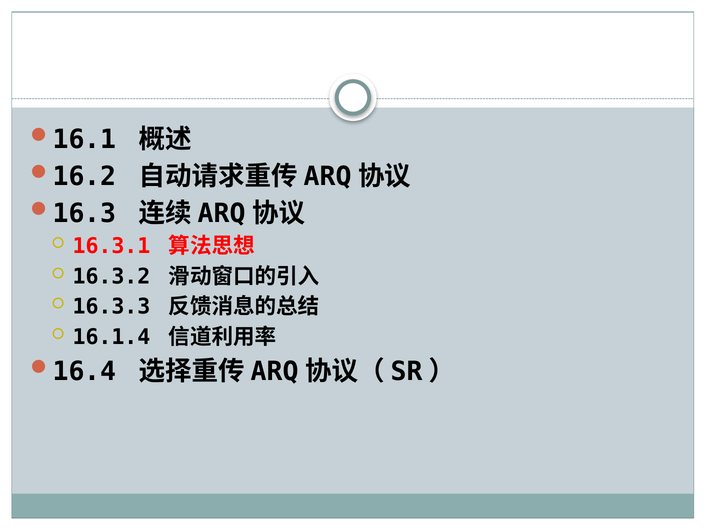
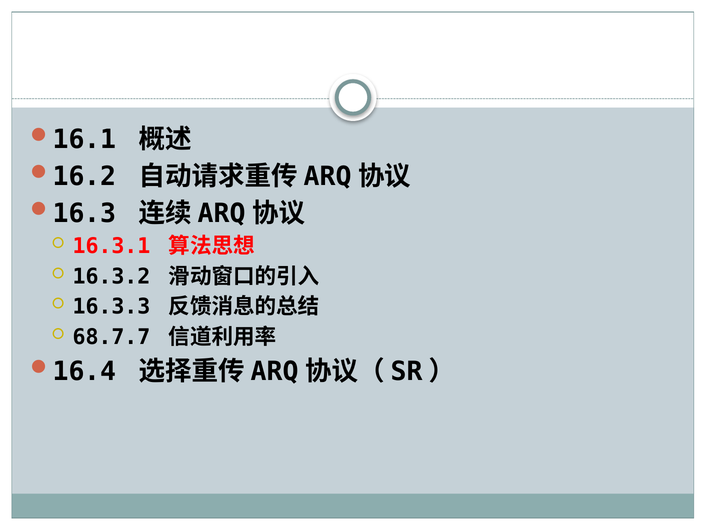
16.1.4: 16.1.4 -> 68.7.7
